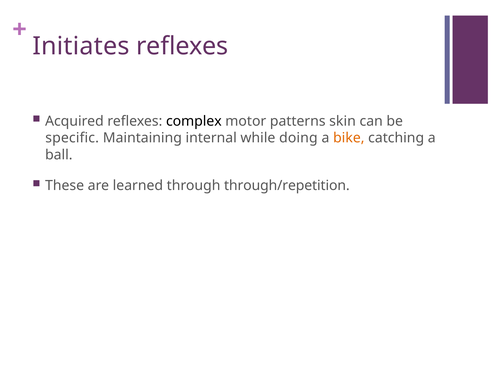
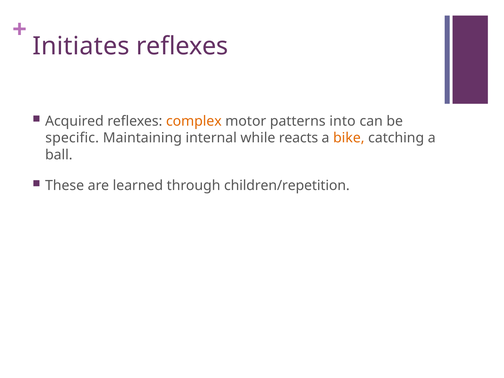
complex colour: black -> orange
skin: skin -> into
doing: doing -> reacts
through/repetition: through/repetition -> children/repetition
